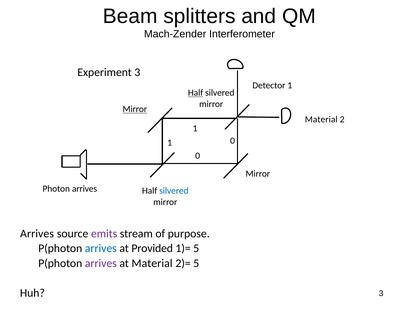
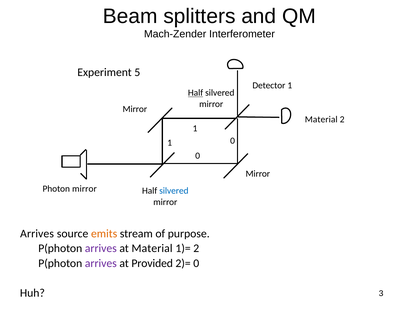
Experiment 3: 3 -> 5
Mirror at (135, 109) underline: present -> none
Photon arrives: arrives -> mirror
emits colour: purple -> orange
arrives at (101, 249) colour: blue -> purple
at Provided: Provided -> Material
1)= 5: 5 -> 2
at Material: Material -> Provided
2)= 5: 5 -> 0
